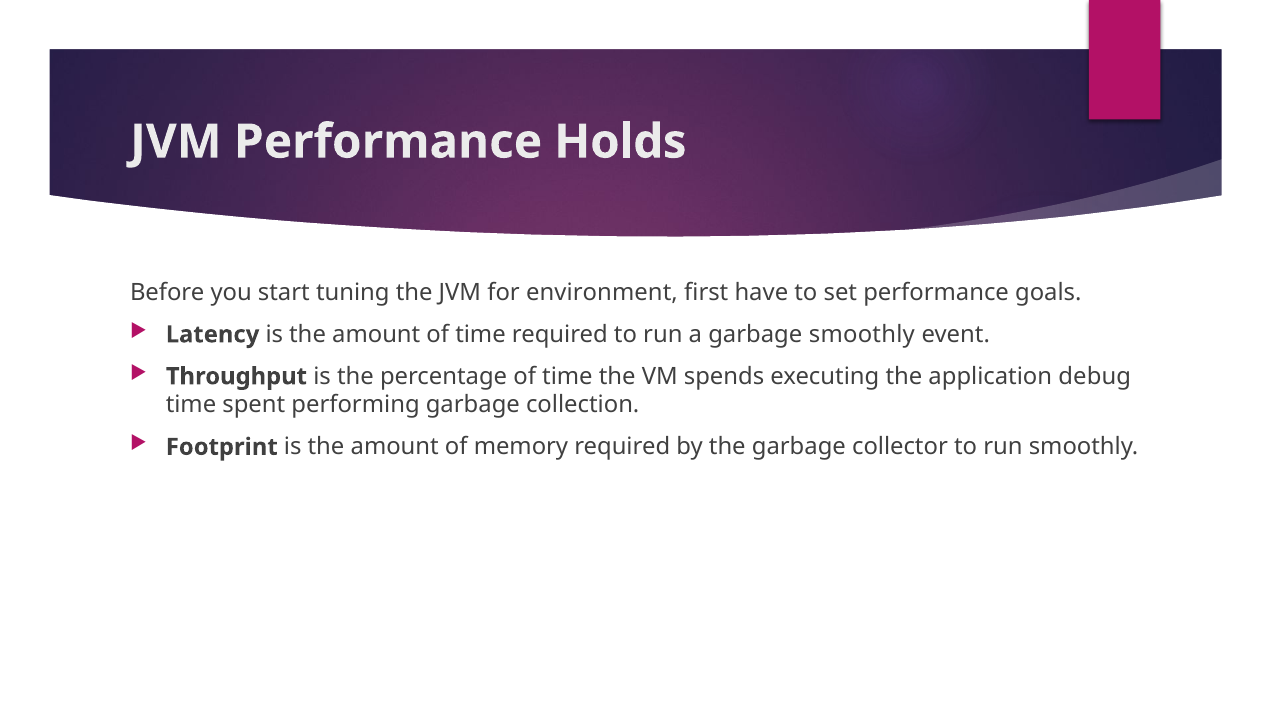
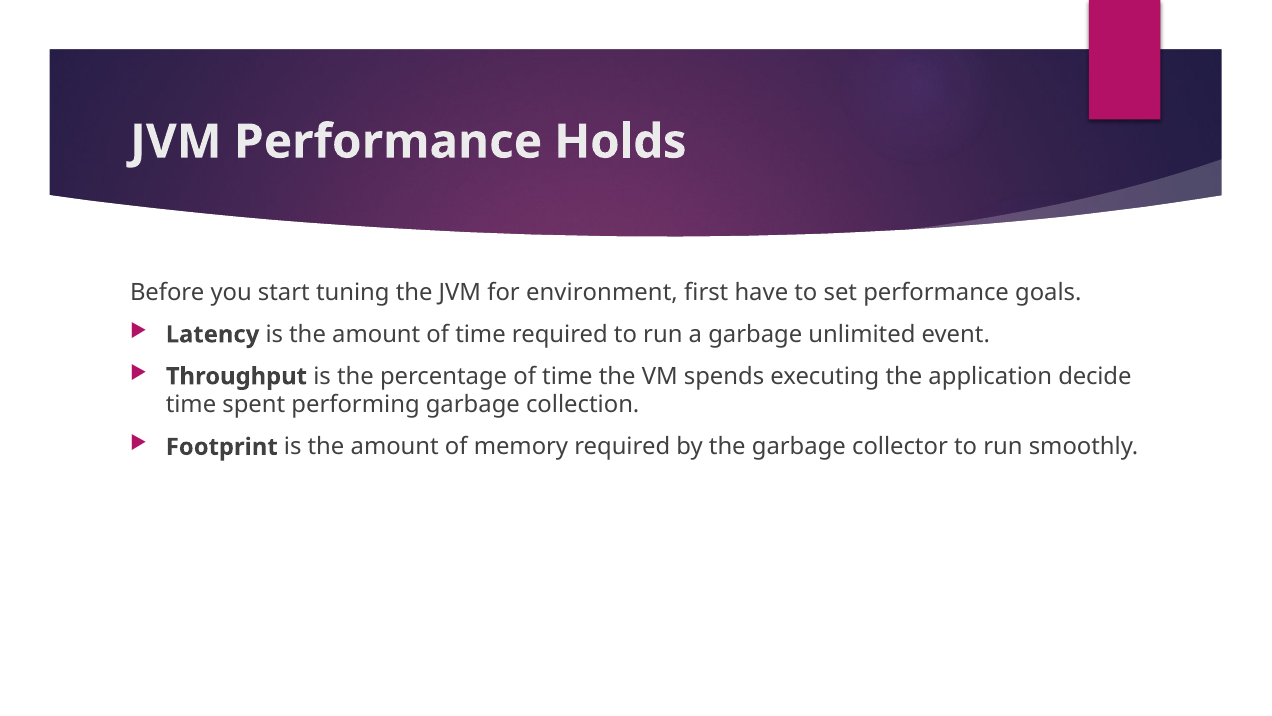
garbage smoothly: smoothly -> unlimited
debug: debug -> decide
